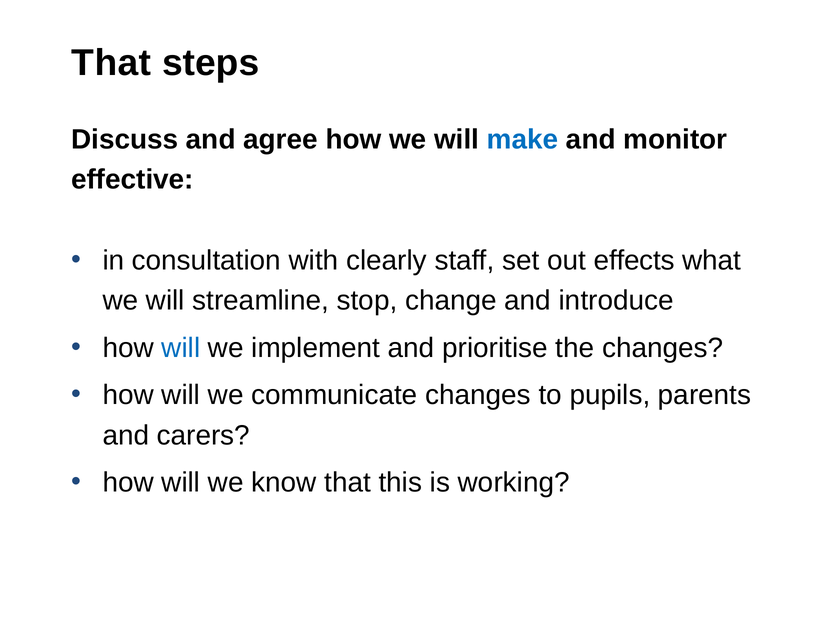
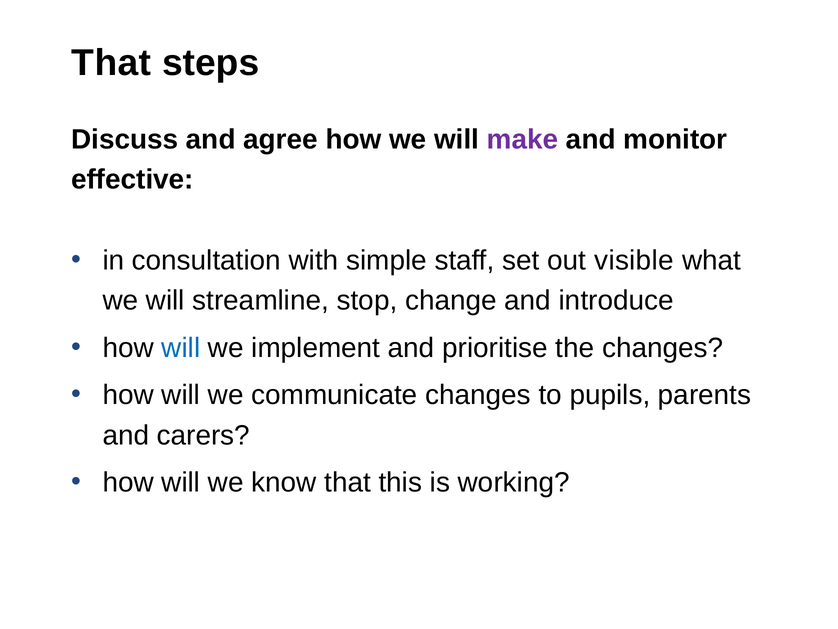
make colour: blue -> purple
clearly: clearly -> simple
effects: effects -> visible
